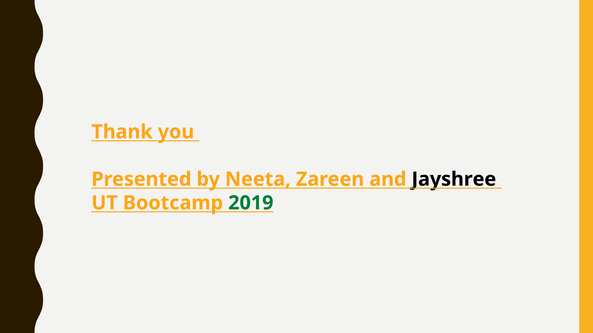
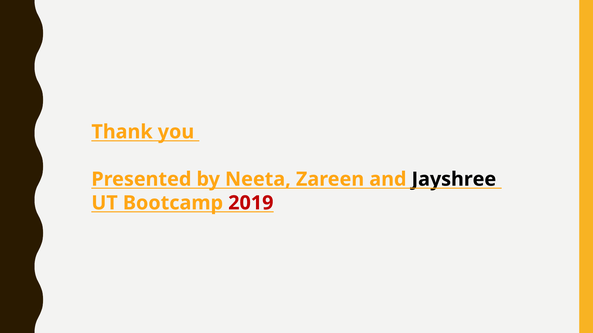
2019 colour: green -> red
